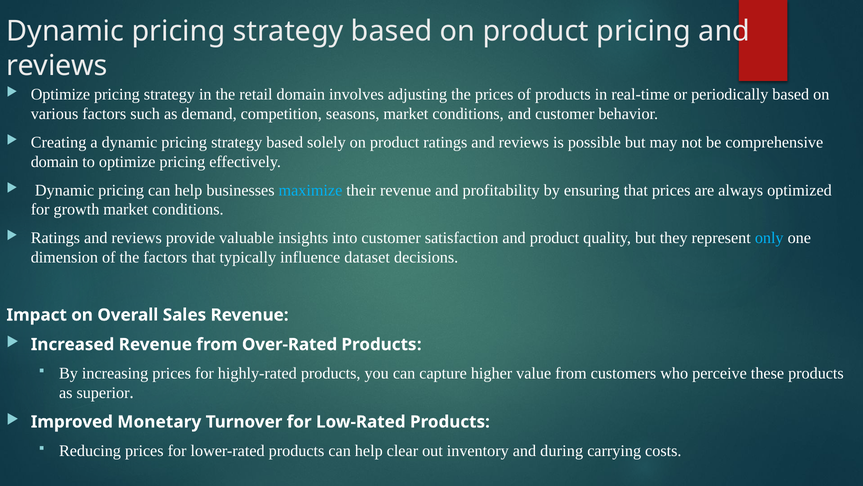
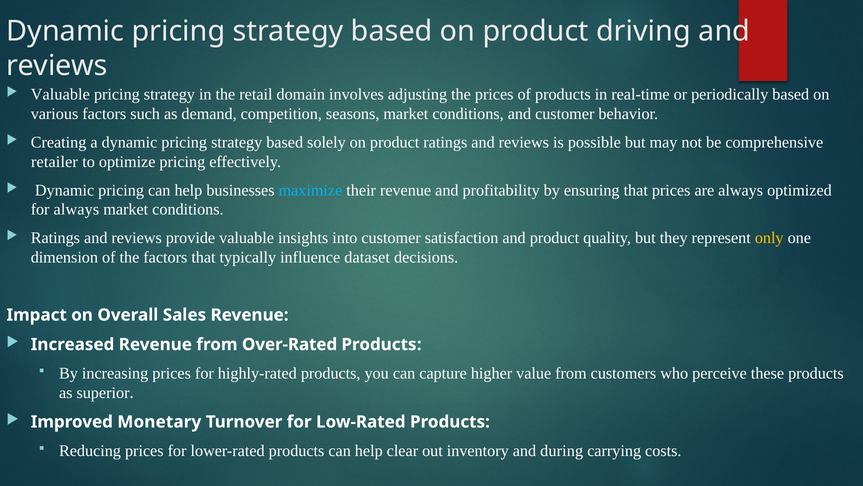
product pricing: pricing -> driving
Optimize at (60, 94): Optimize -> Valuable
domain at (55, 162): domain -> retailer
for growth: growth -> always
only colour: light blue -> yellow
